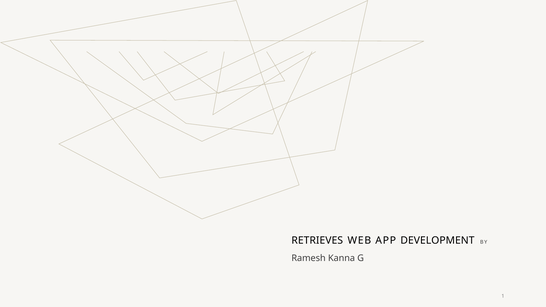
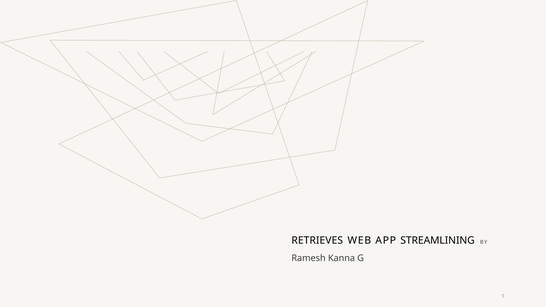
DEVELOPMENT: DEVELOPMENT -> STREAMLINING
